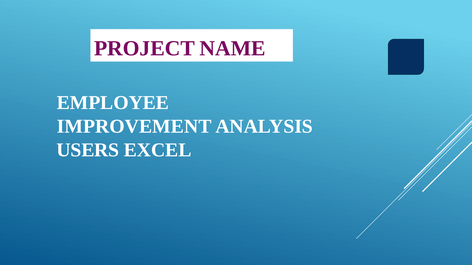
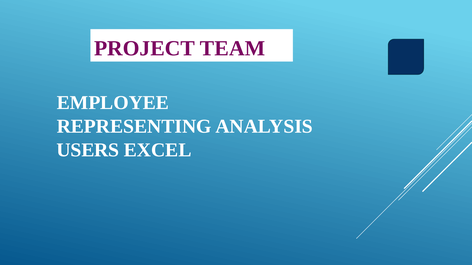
NAME: NAME -> TEAM
IMPROVEMENT: IMPROVEMENT -> REPRESENTING
